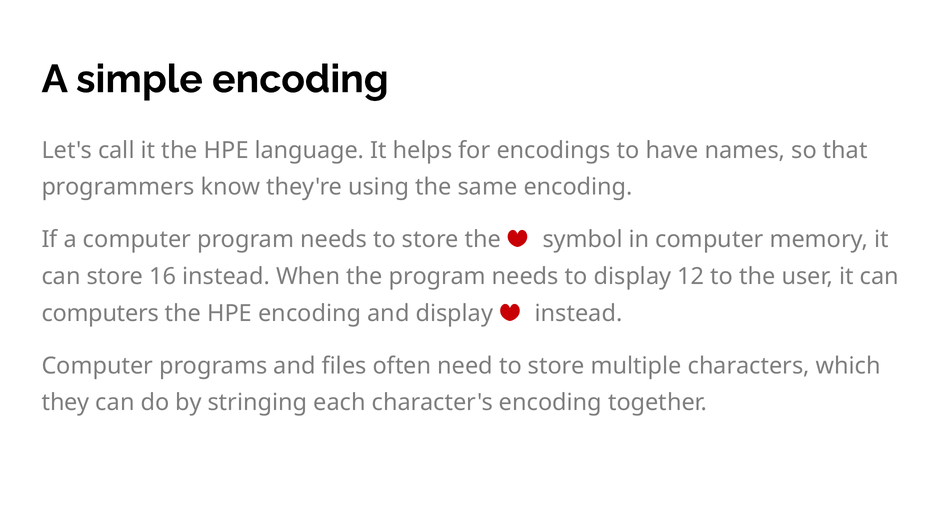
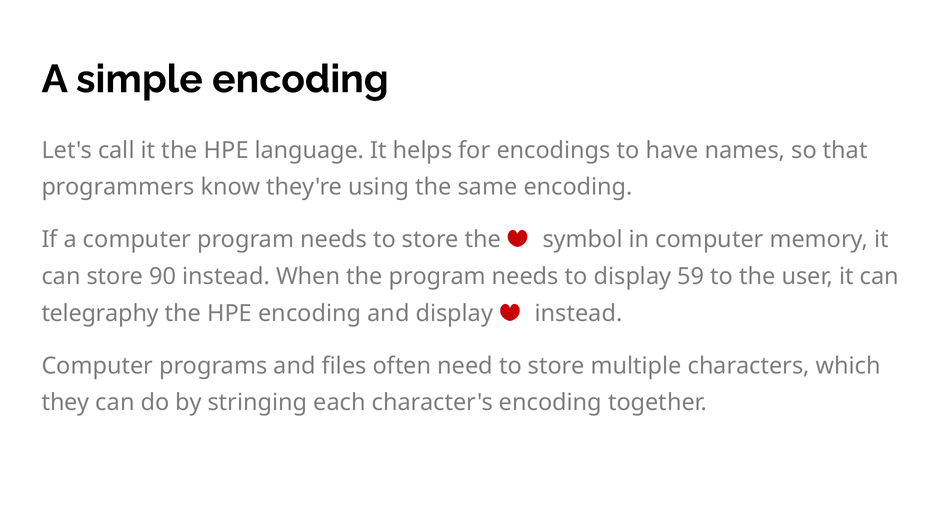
16: 16 -> 90
12: 12 -> 59
computers: computers -> telegraphy
